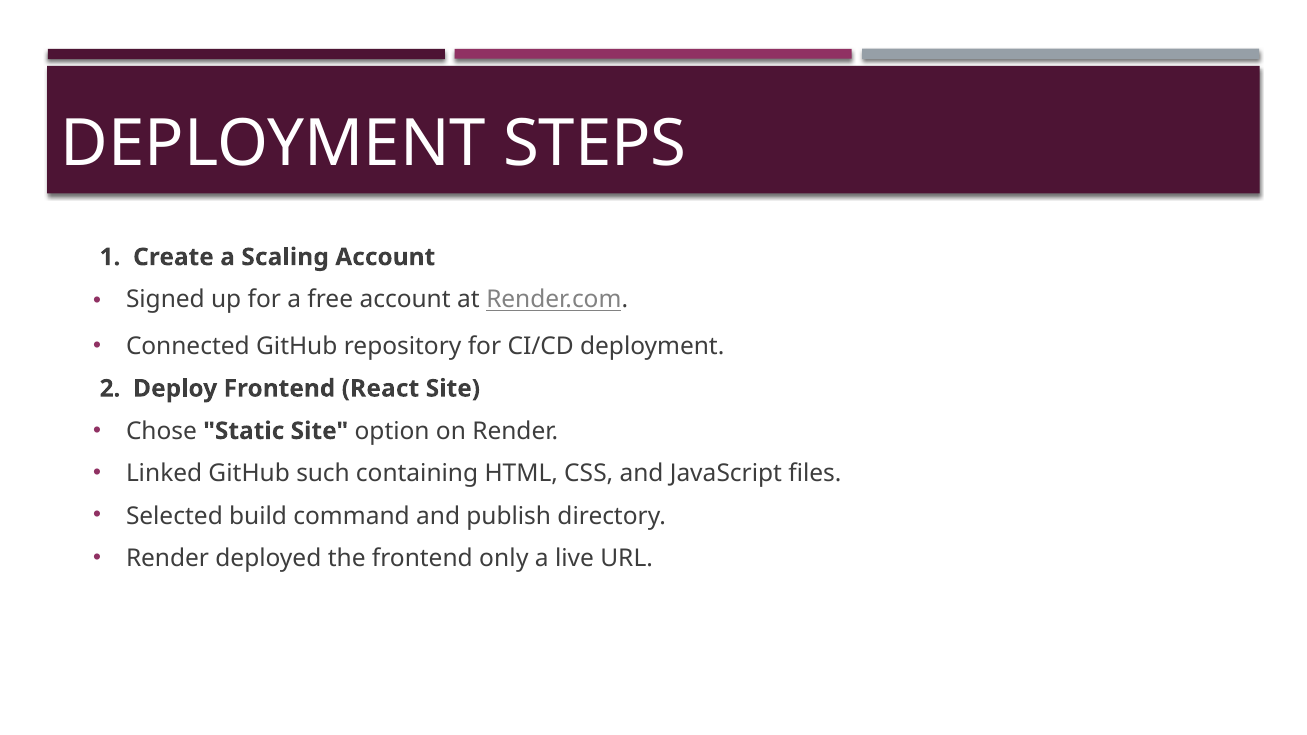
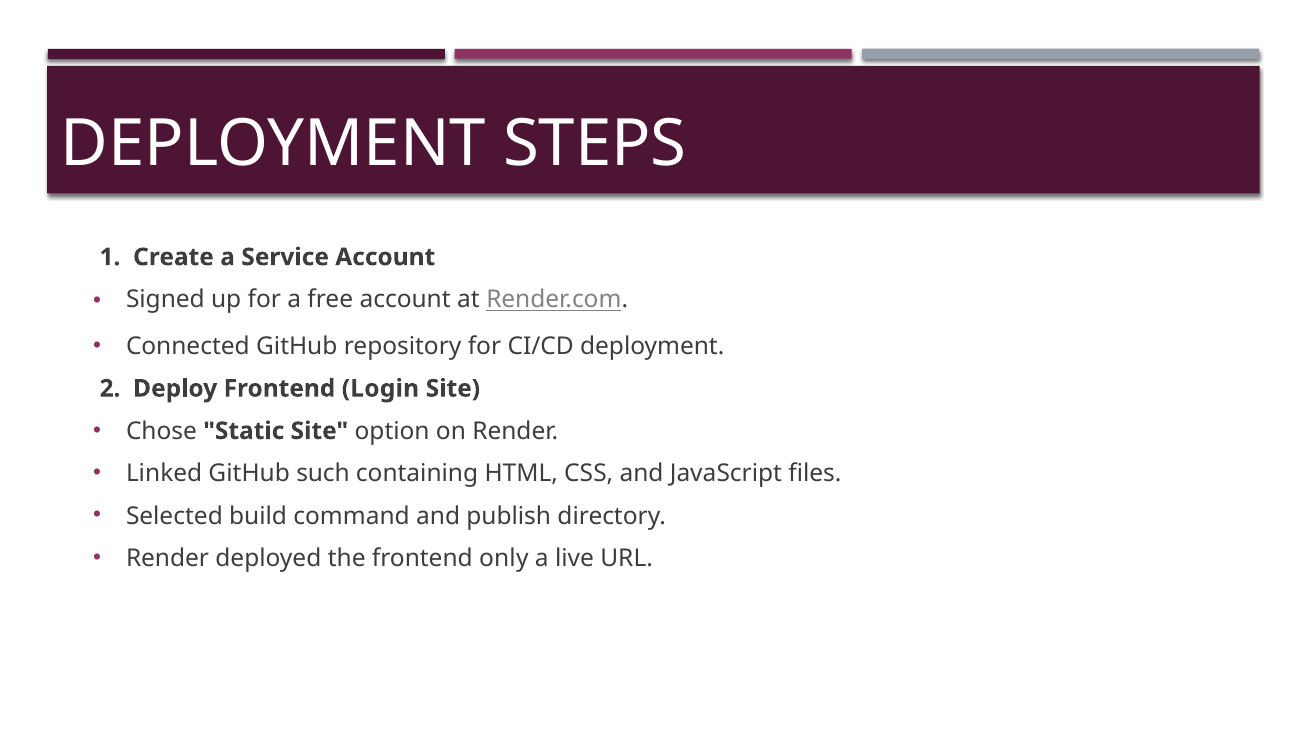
Scaling: Scaling -> Service
React: React -> Login
